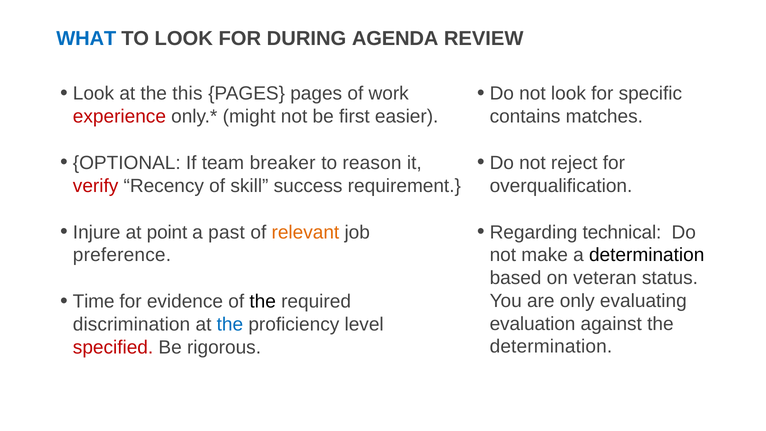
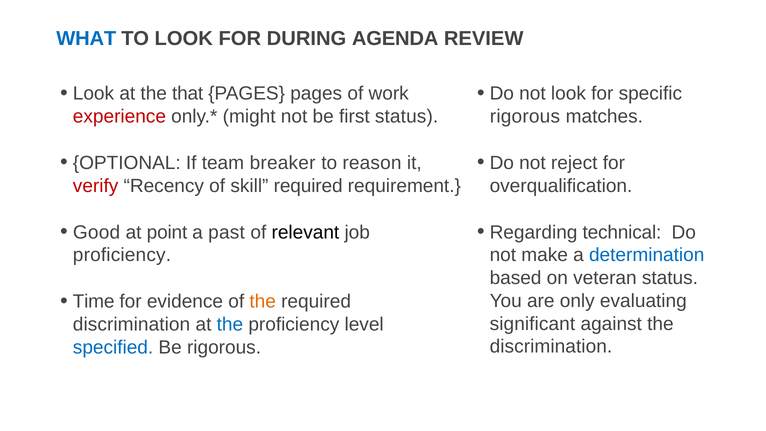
this: this -> that
contains at (525, 116): contains -> rigorous
first easier: easier -> status
skill success: success -> required
Injure: Injure -> Good
relevant colour: orange -> black
determination at (647, 255) colour: black -> blue
preference at (122, 255): preference -> proficiency
the at (263, 302) colour: black -> orange
evaluation: evaluation -> significant
determination at (551, 346): determination -> discrimination
specified colour: red -> blue
